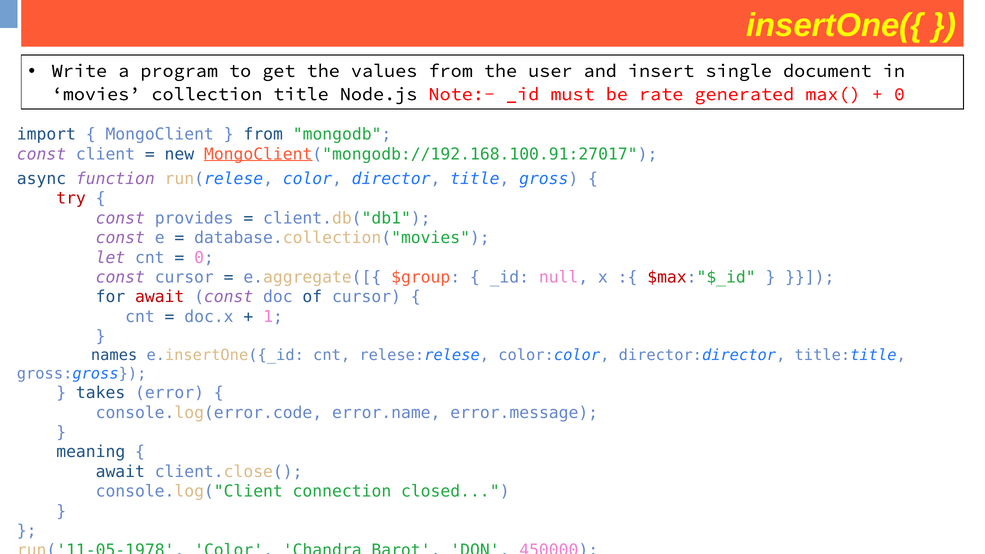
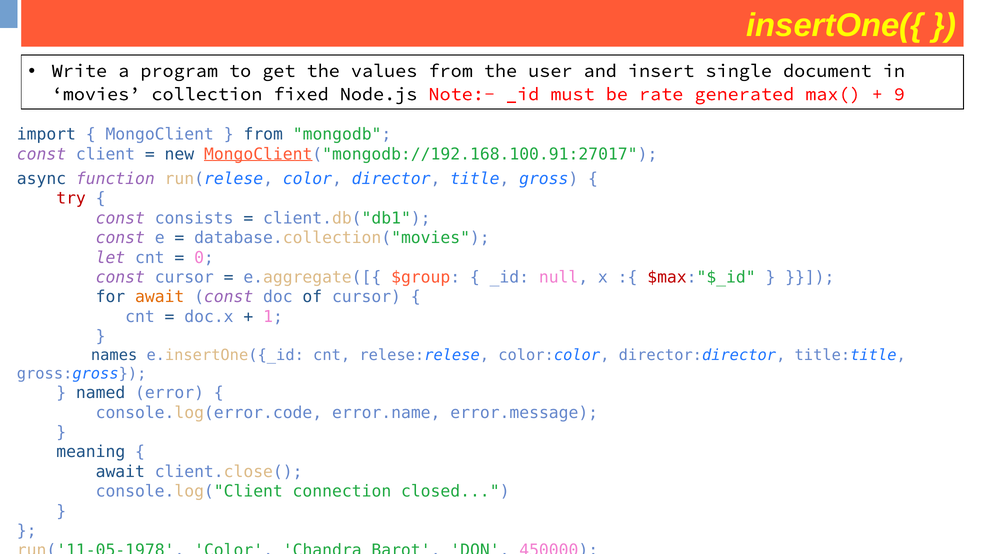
collection title: title -> fixed
0 at (899, 94): 0 -> 9
provides: provides -> consists
await at (160, 297) colour: red -> orange
takes: takes -> named
